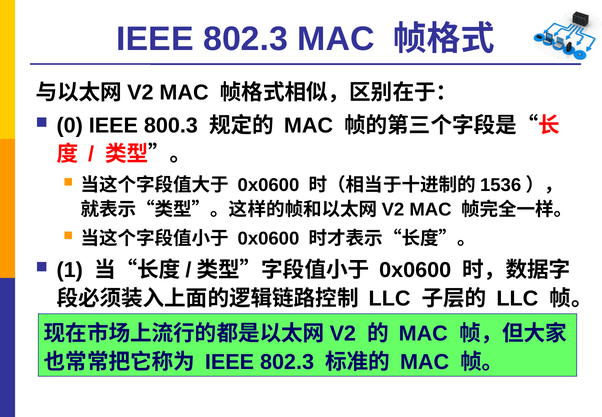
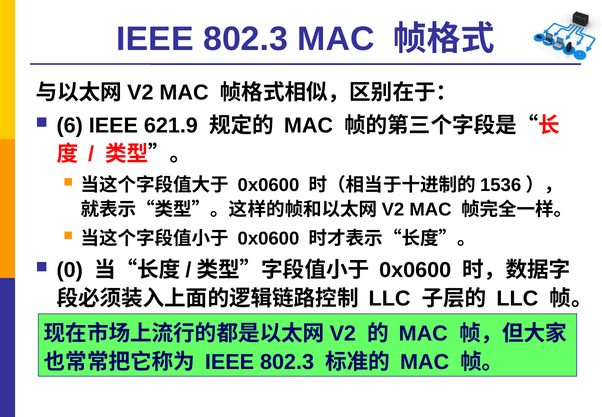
0: 0 -> 6
800.3: 800.3 -> 621.9
1: 1 -> 0
